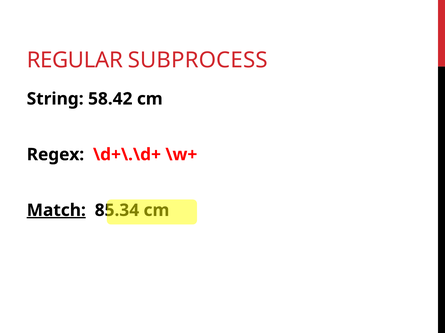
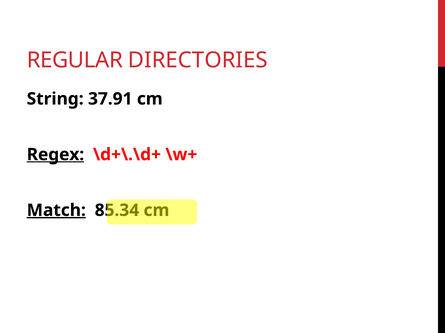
SUBPROCESS: SUBPROCESS -> DIRECTORIES
58.42: 58.42 -> 37.91
Regex underline: none -> present
